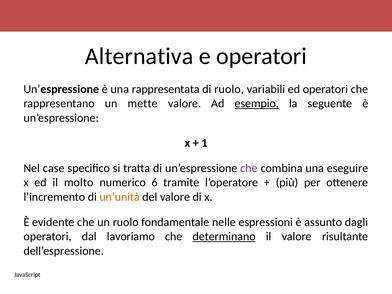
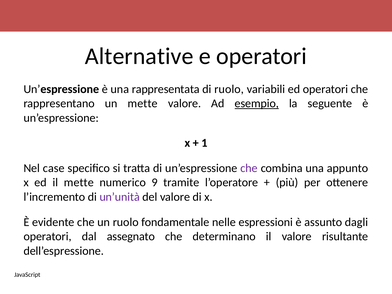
Alternativa: Alternativa -> Alternative
eseguire: eseguire -> appunto
il molto: molto -> mette
6: 6 -> 9
un’unità colour: orange -> purple
lavoriamo: lavoriamo -> assegnato
determinano underline: present -> none
